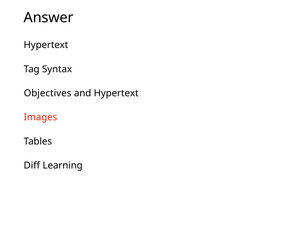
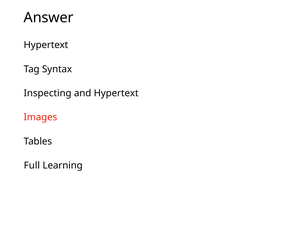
Objectives: Objectives -> Inspecting
Diff: Diff -> Full
